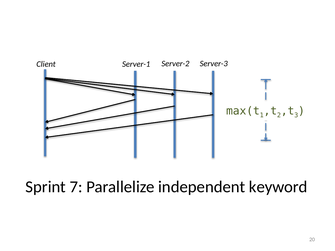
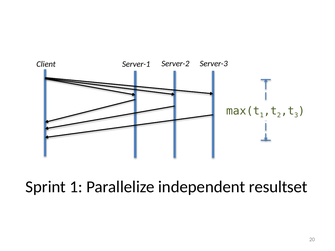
Sprint 7: 7 -> 1
keyword: keyword -> resultset
